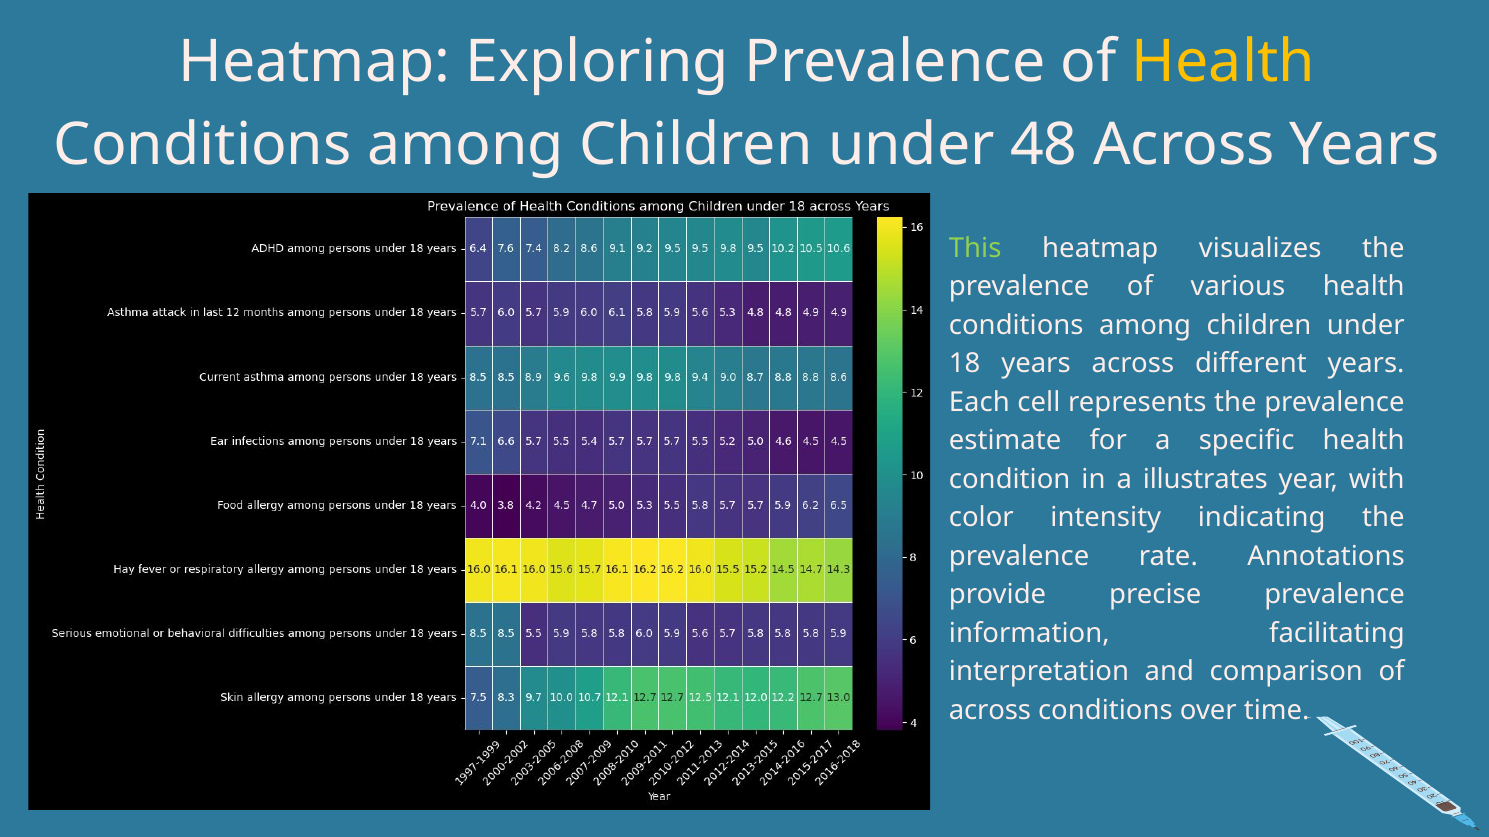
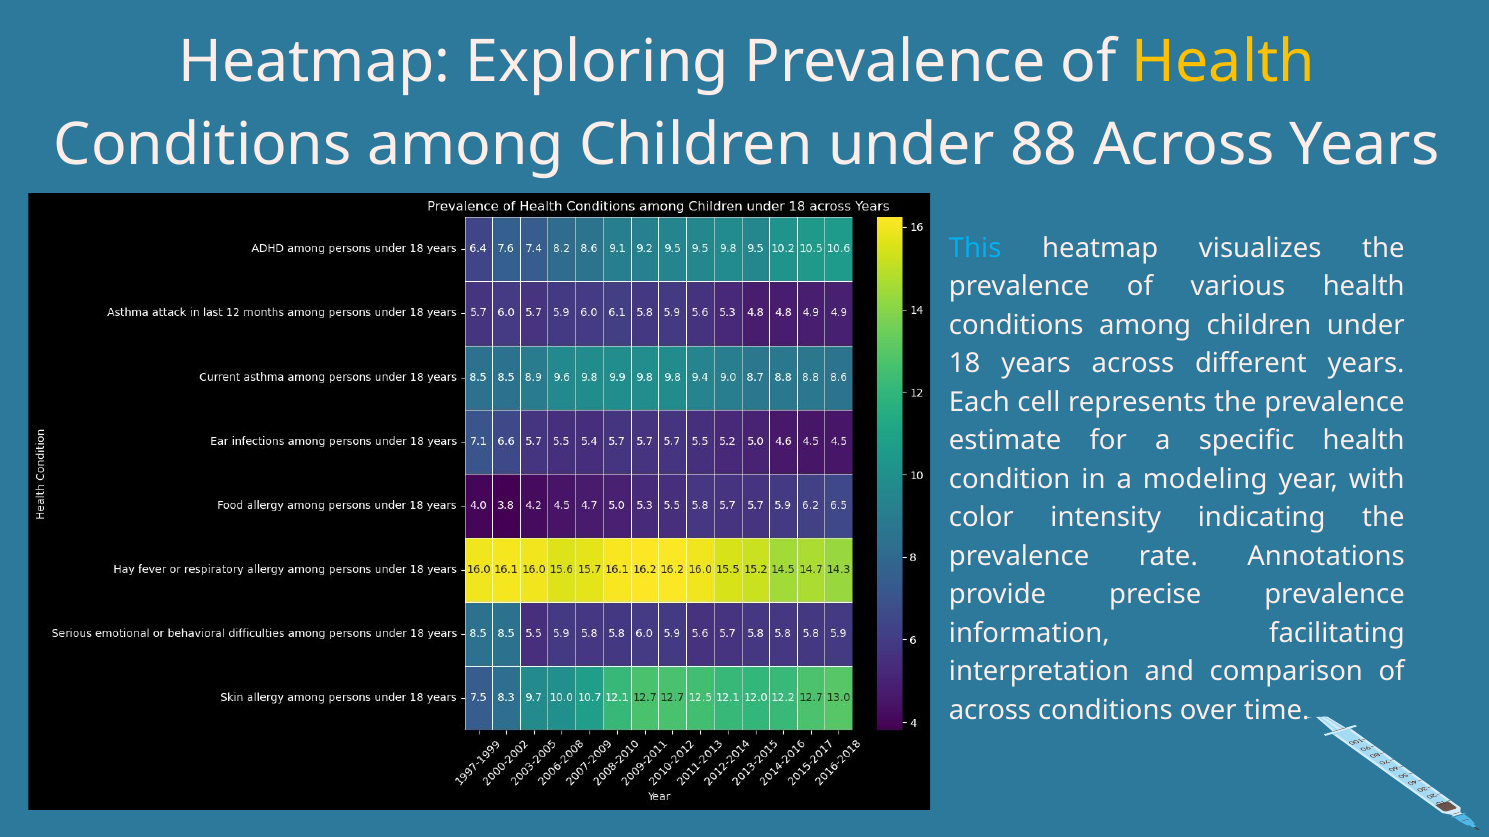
48: 48 -> 88
This colour: light green -> light blue
illustrates: illustrates -> modeling
